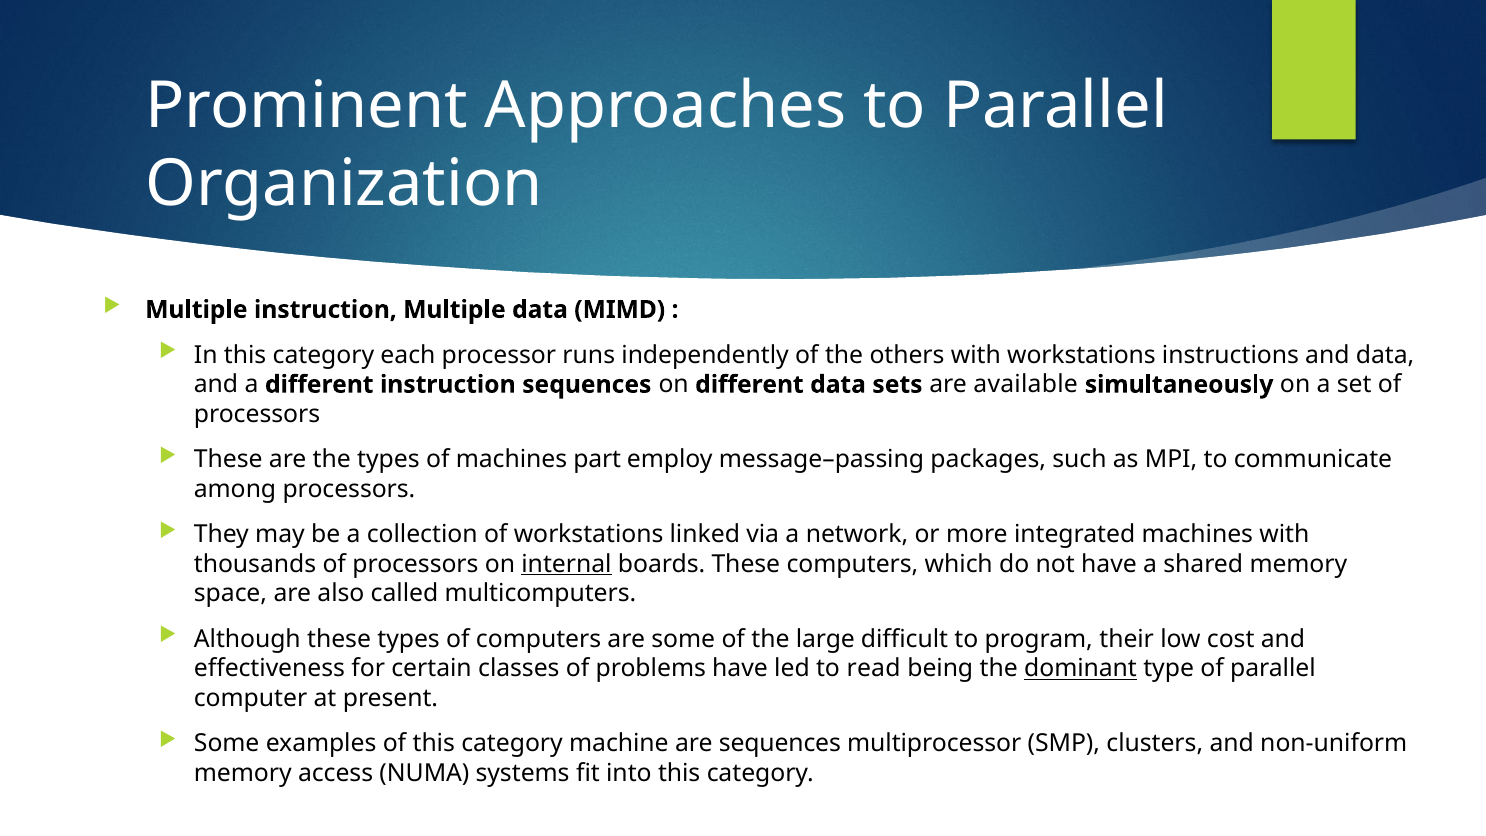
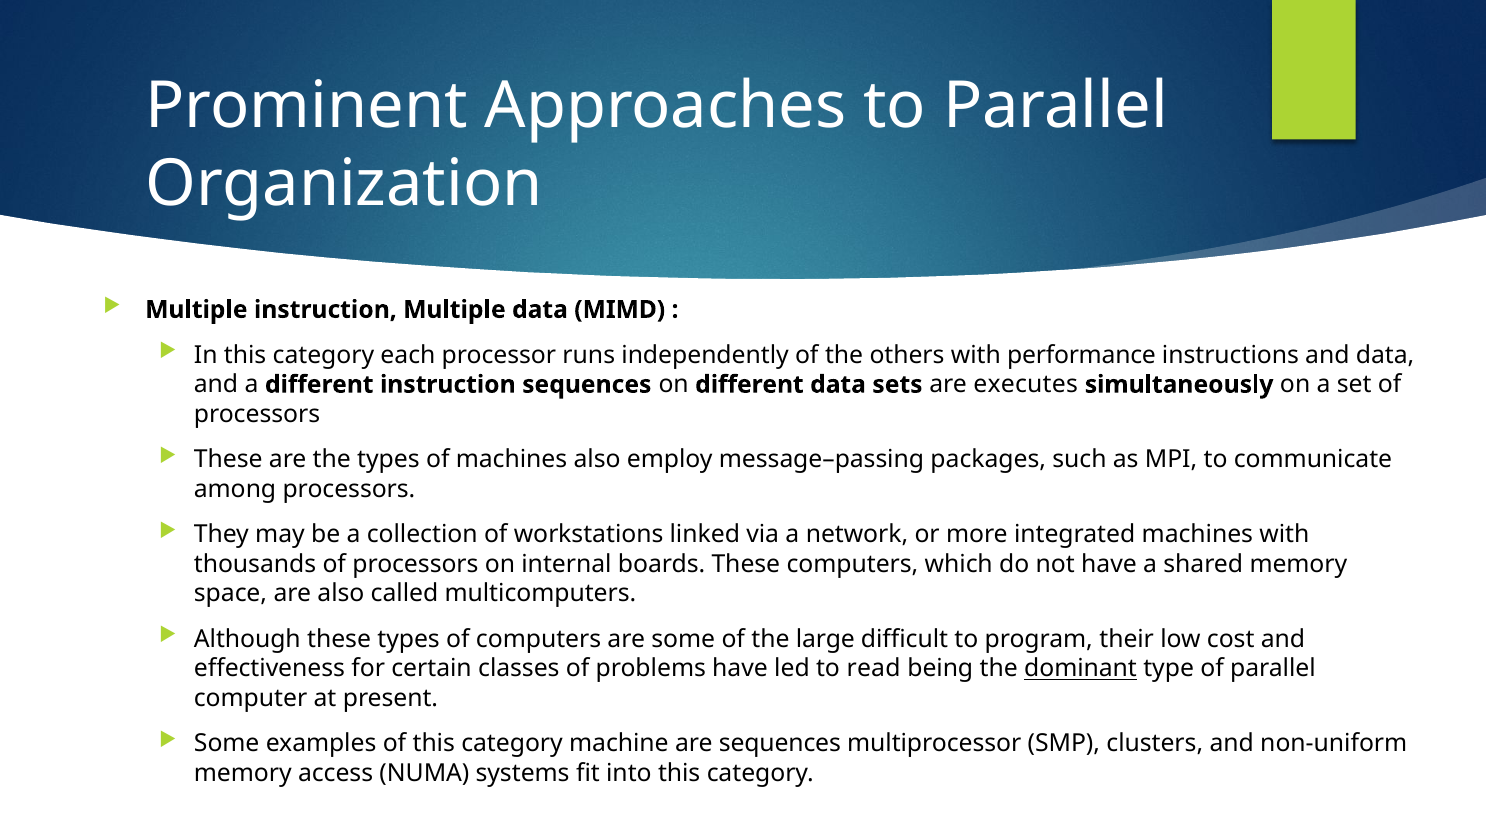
with workstations: workstations -> performance
available: available -> executes
machines part: part -> also
internal underline: present -> none
